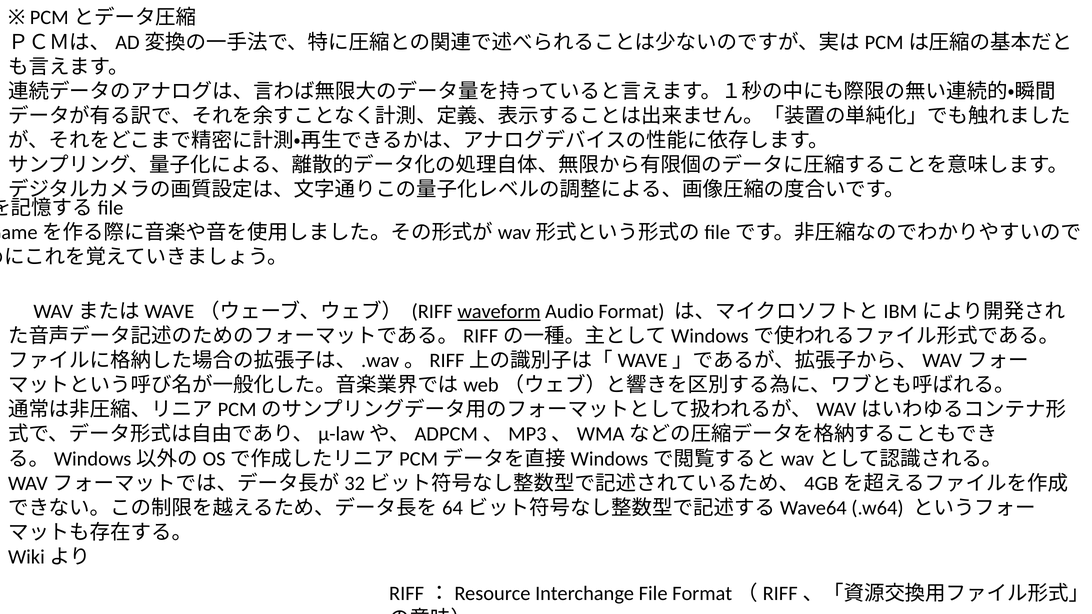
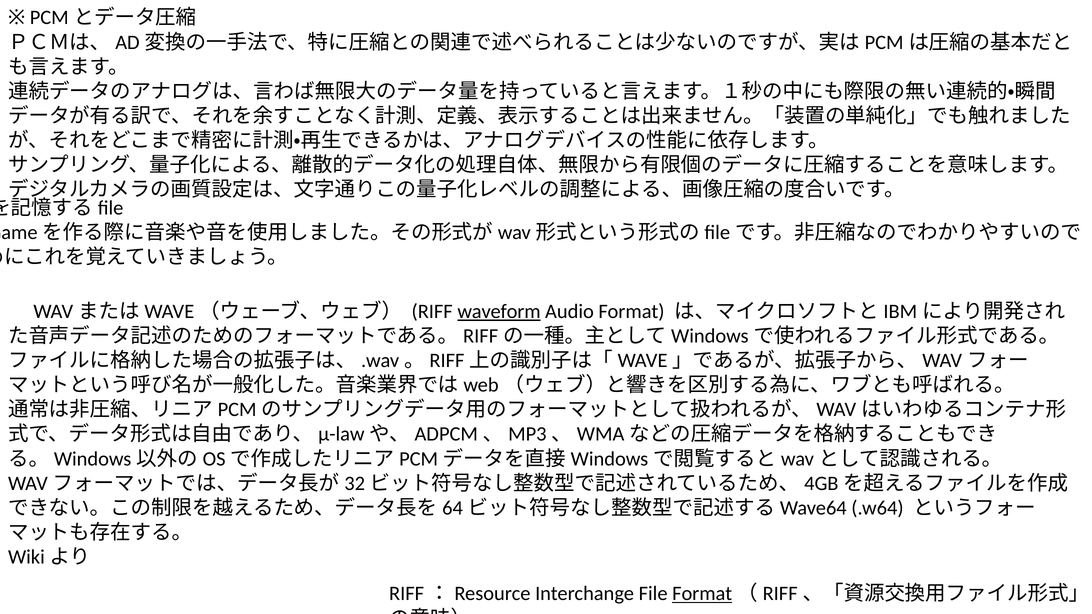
Format at (702, 594) underline: none -> present
